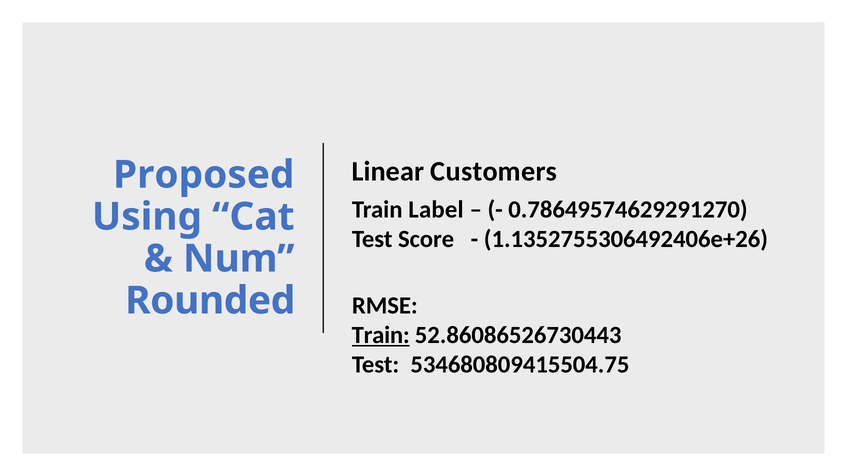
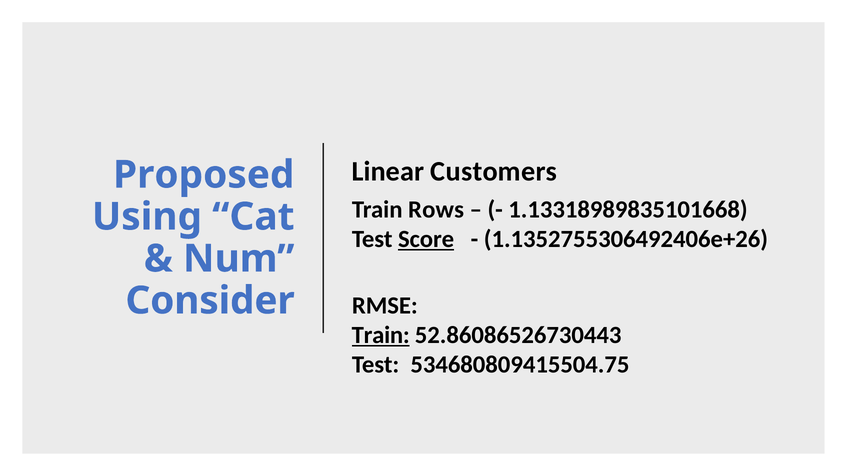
Label: Label -> Rows
0.78649574629291270: 0.78649574629291270 -> 1.13318989835101668
Score underline: none -> present
Rounded: Rounded -> Consider
